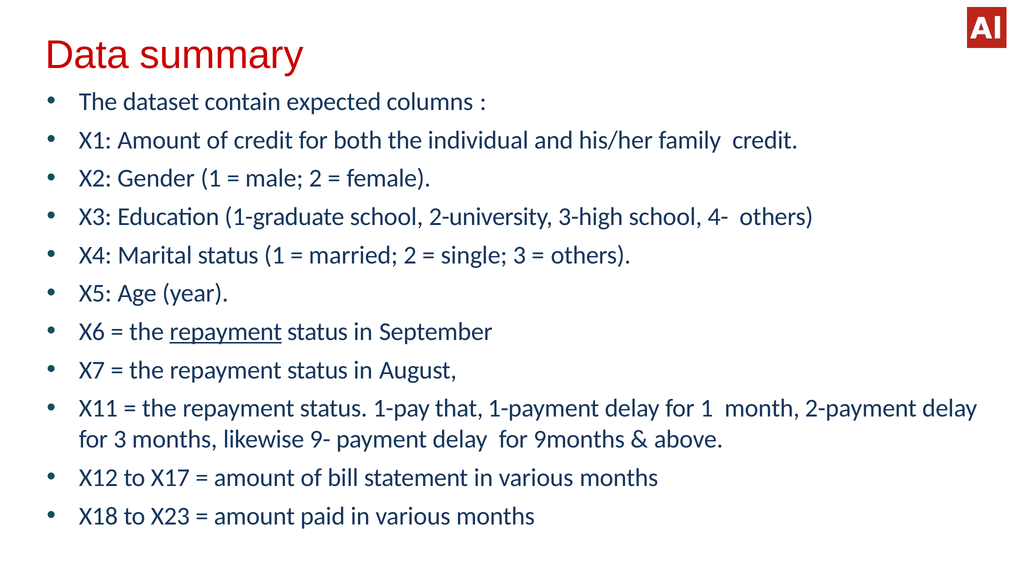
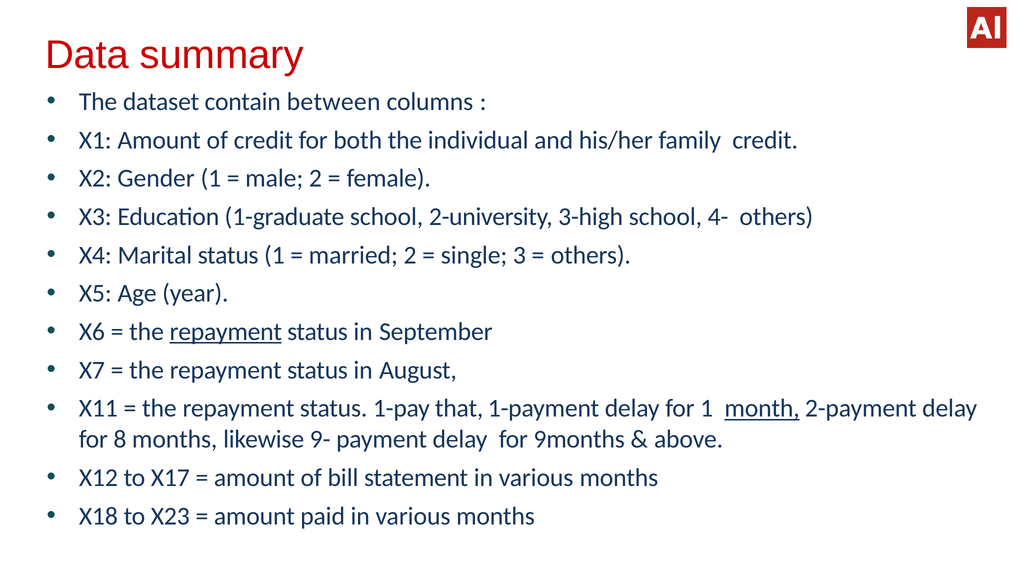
expected: expected -> between
month underline: none -> present
for 3: 3 -> 8
